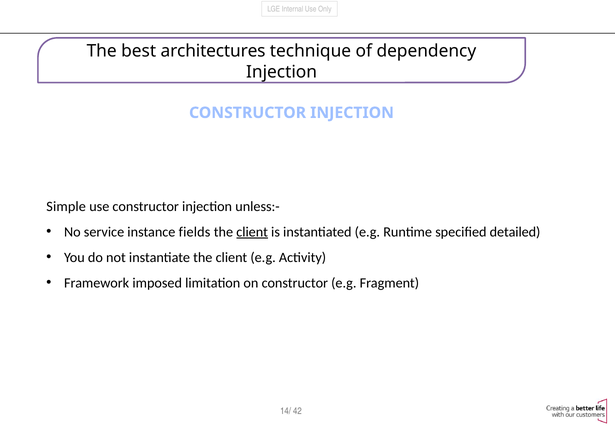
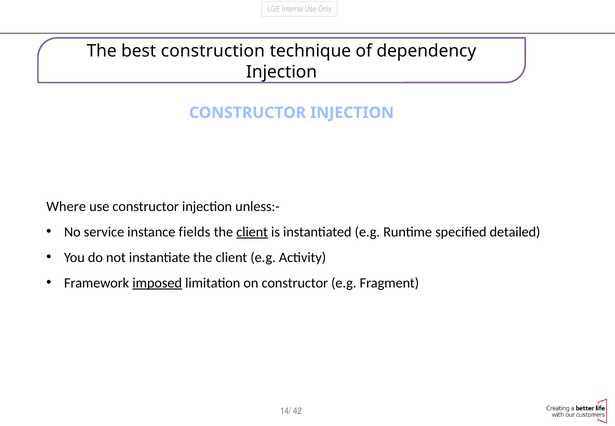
architectures: architectures -> construction
Simple: Simple -> Where
imposed underline: none -> present
